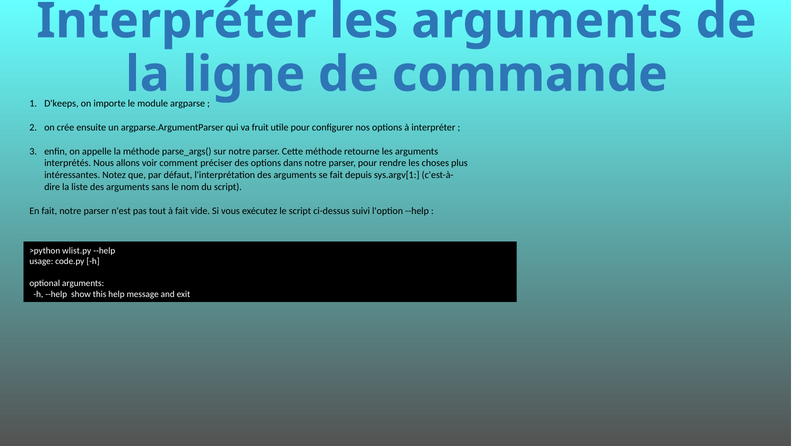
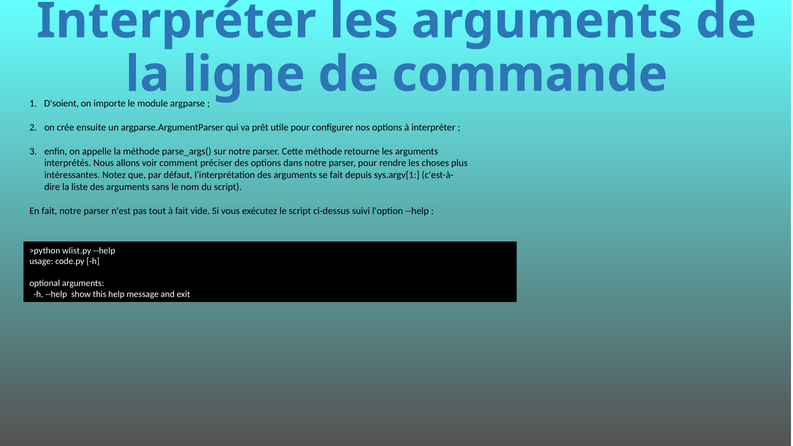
D'keeps: D'keeps -> D'soient
fruit: fruit -> prêt
